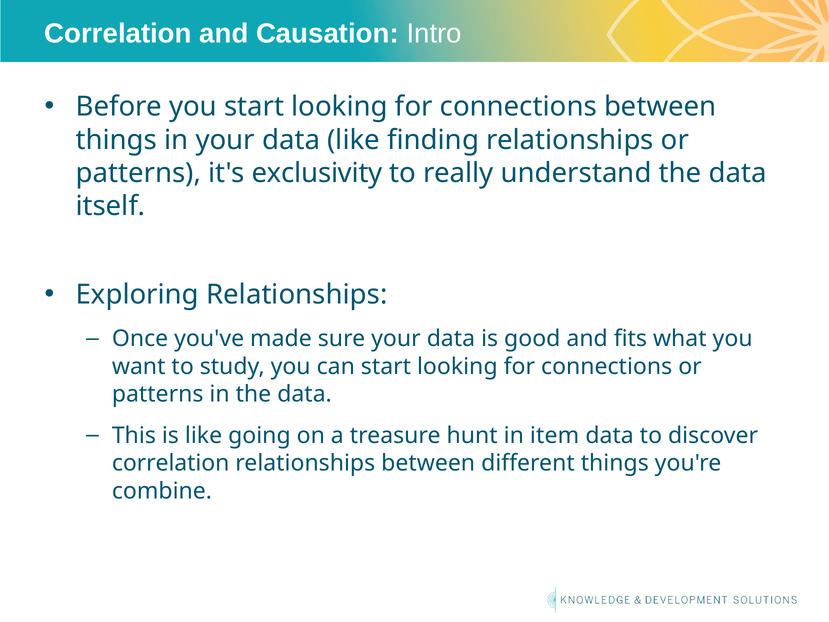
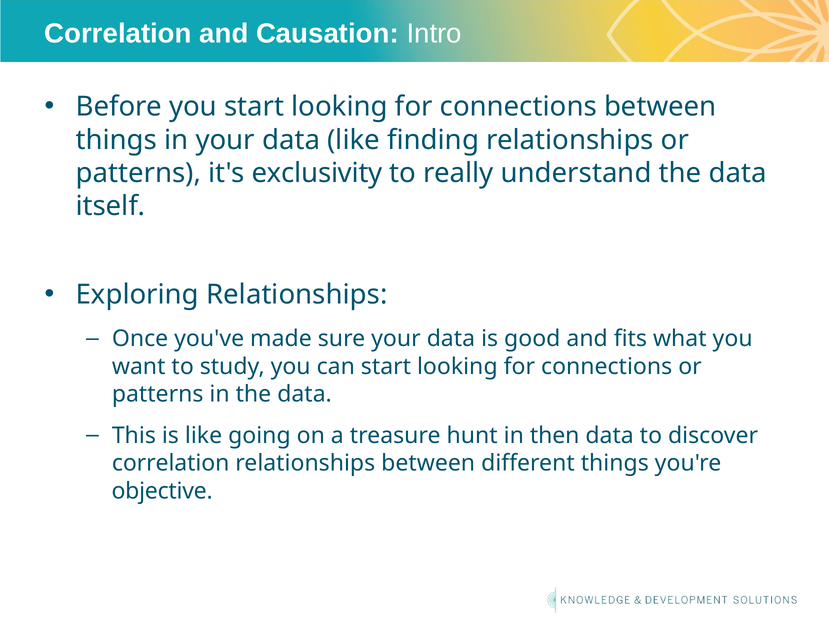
item: item -> then
combine: combine -> objective
